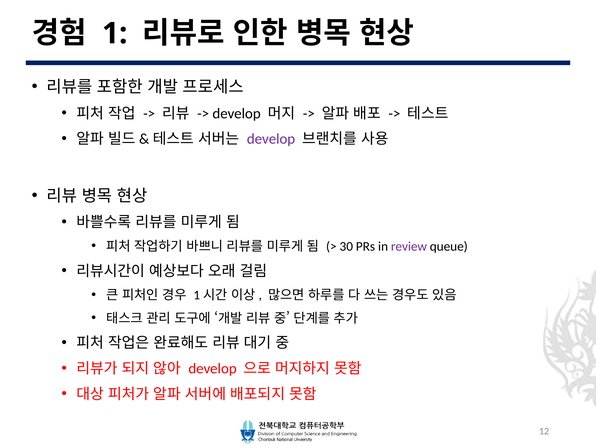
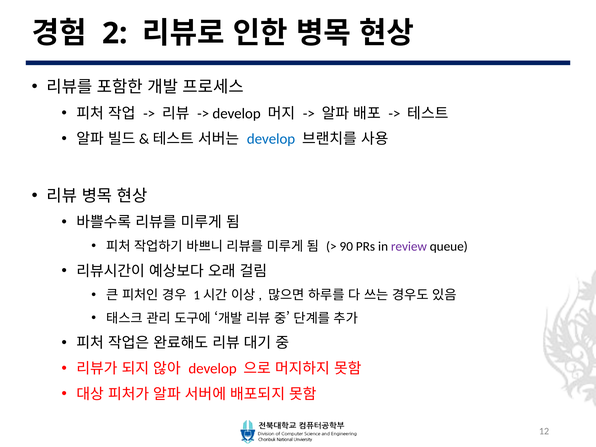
1: 1 -> 2
develop at (271, 139) colour: purple -> blue
30: 30 -> 90
